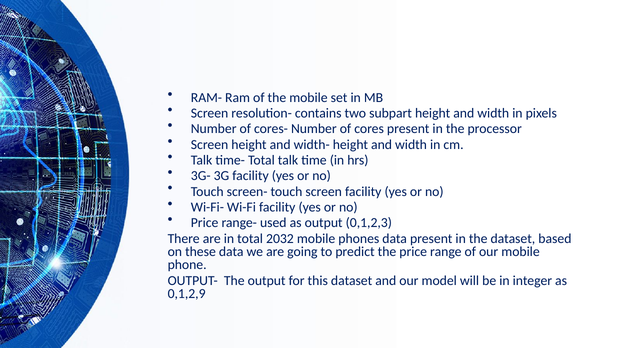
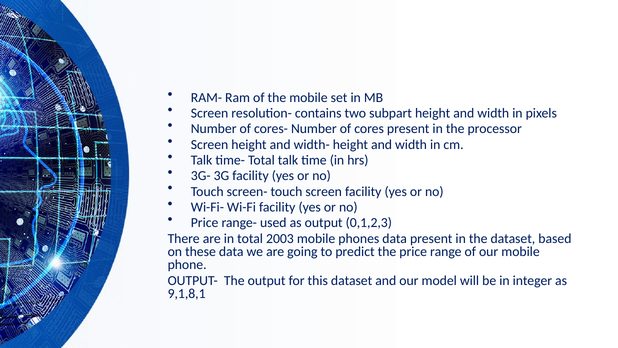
2032: 2032 -> 2003
0,1,2,9: 0,1,2,9 -> 9,1,8,1
